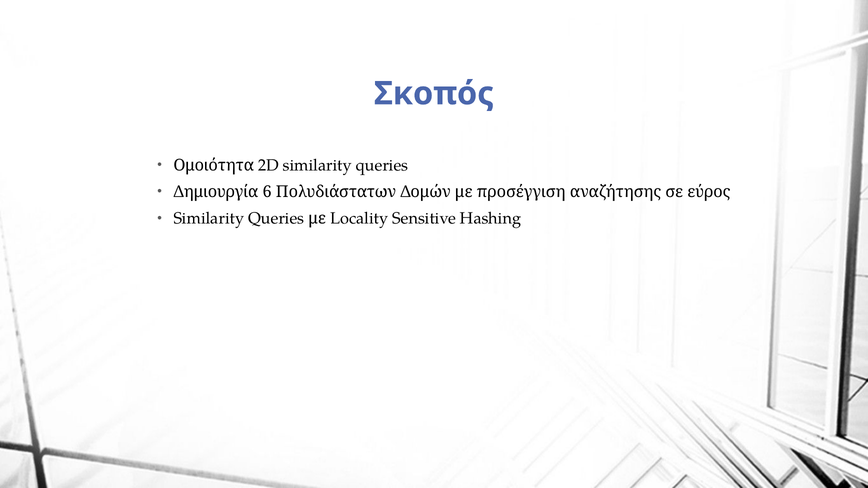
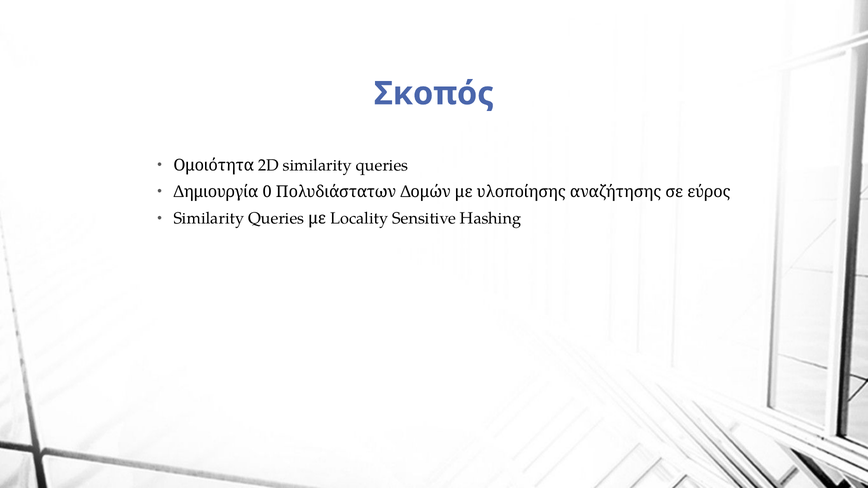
6: 6 -> 0
προσέγγιση: προσέγγιση -> υλοποίησης
